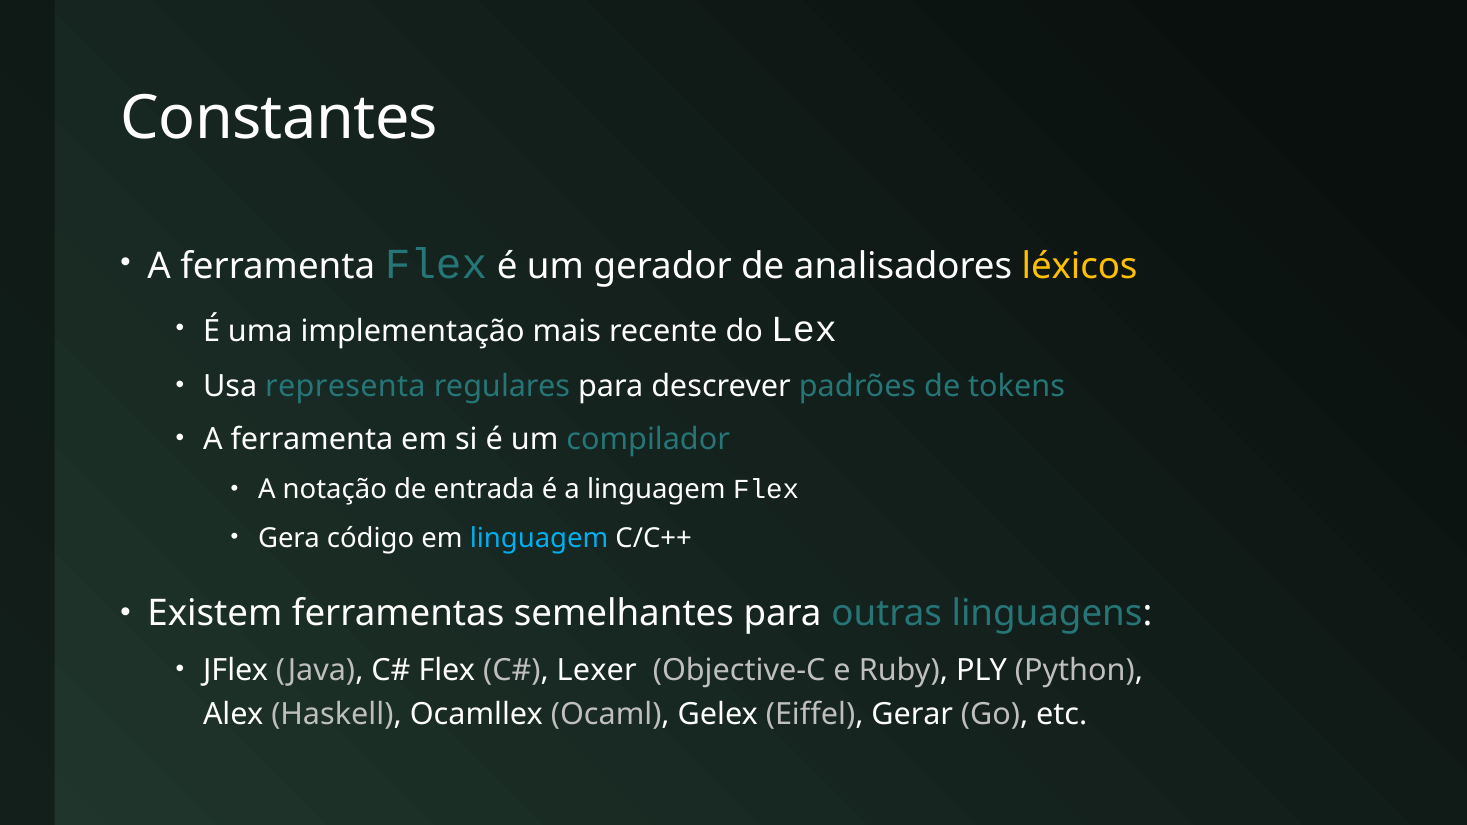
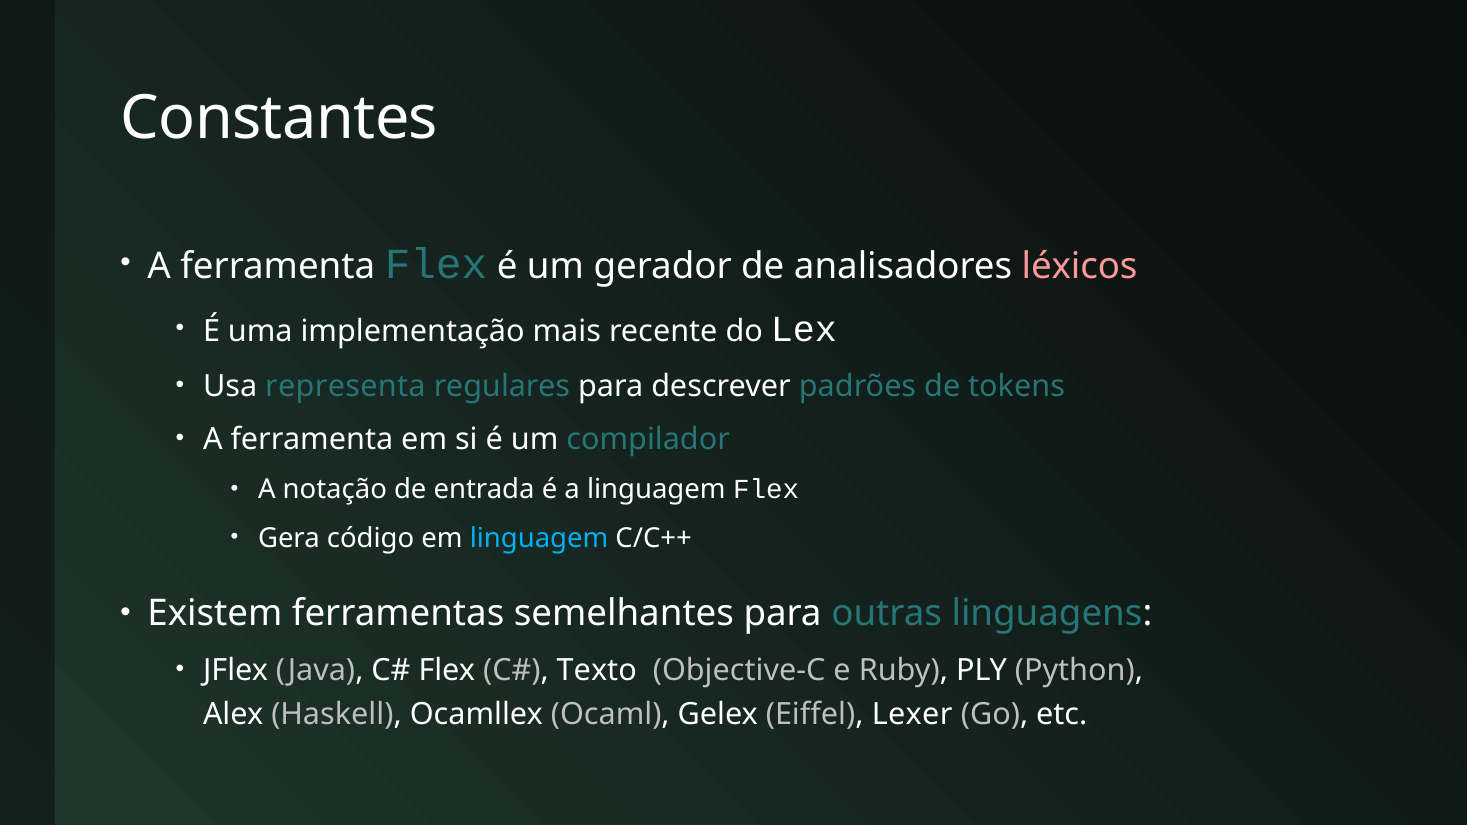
léxicos colour: yellow -> pink
Lexer: Lexer -> Texto
Gerar: Gerar -> Lexer
